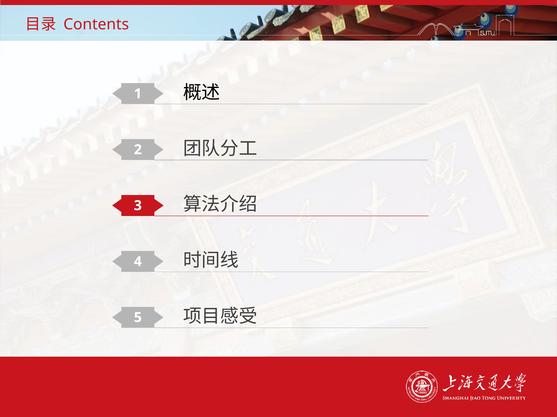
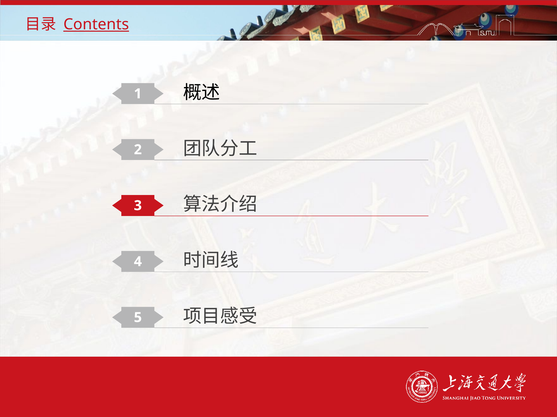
Contents underline: none -> present
